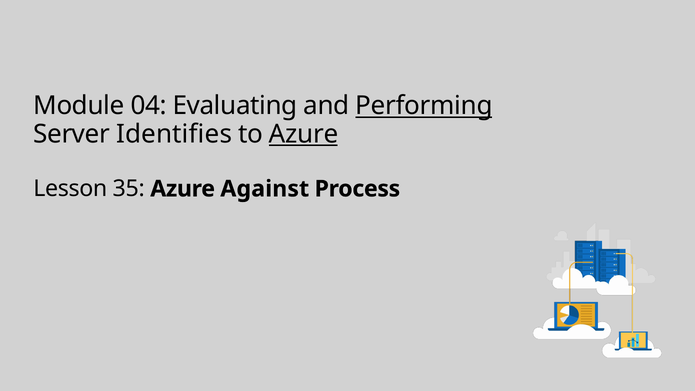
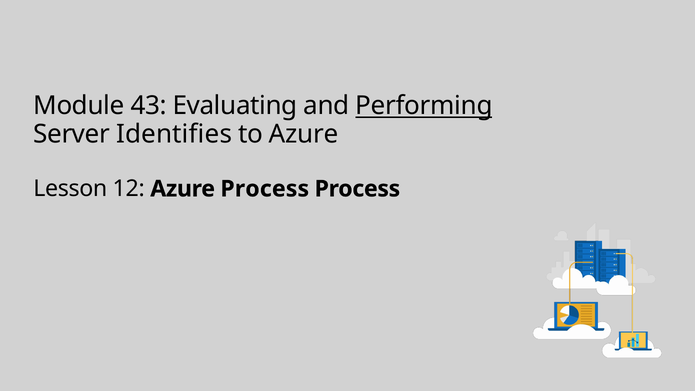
04: 04 -> 43
Azure at (304, 134) underline: present -> none
35: 35 -> 12
Azure Against: Against -> Process
